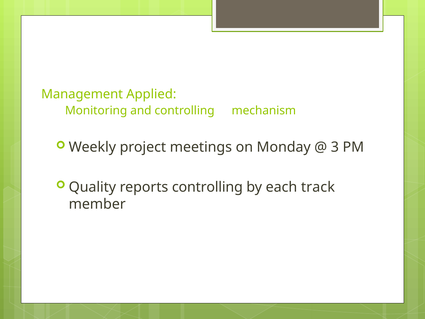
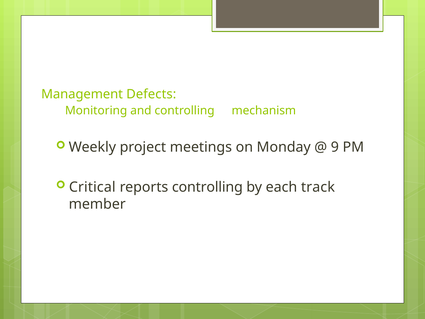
Applied: Applied -> Defects
3: 3 -> 9
Quality: Quality -> Critical
